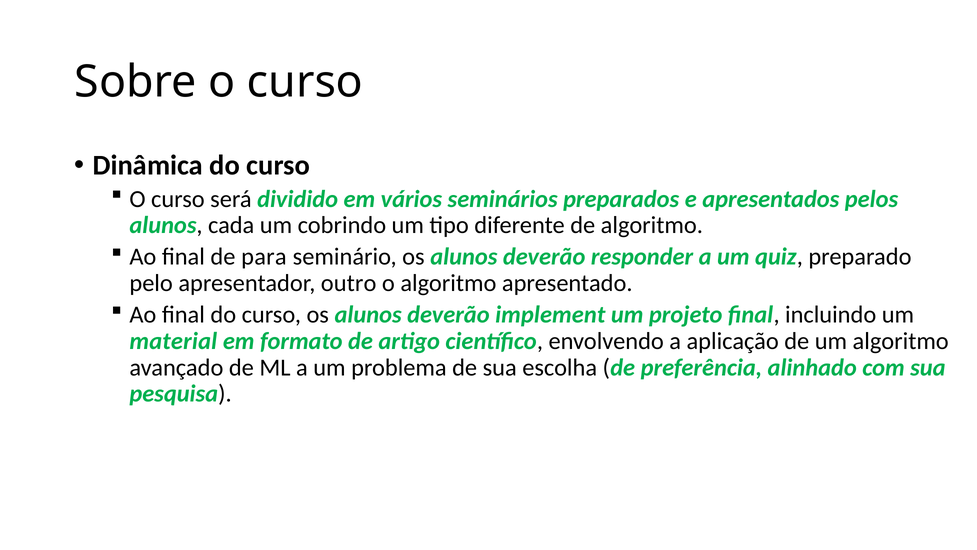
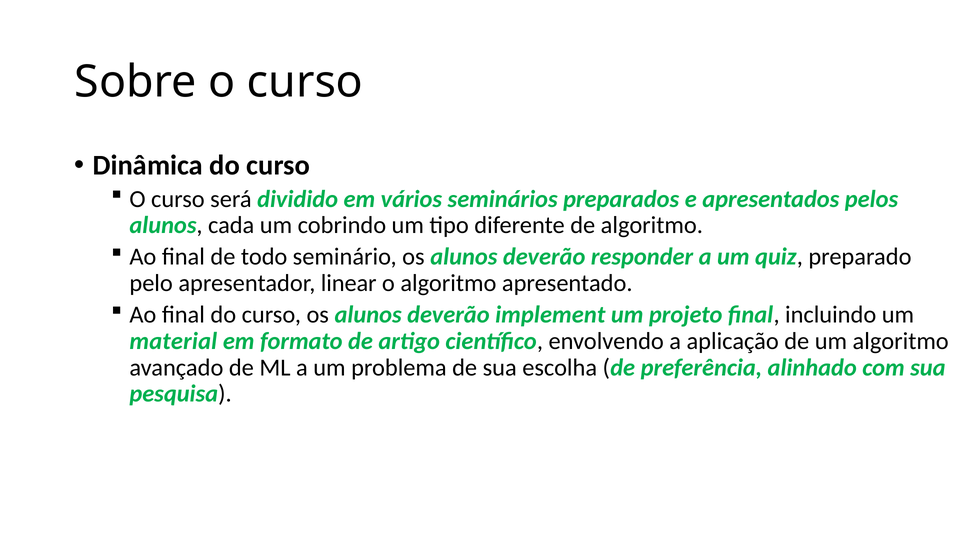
para: para -> todo
outro: outro -> linear
